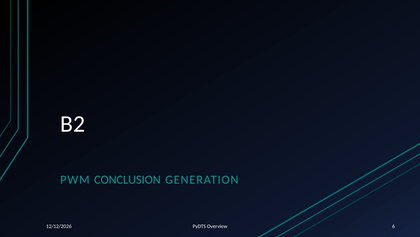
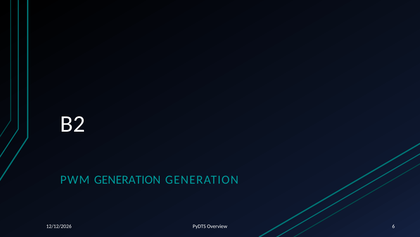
PWM CONCLUSION: CONCLUSION -> GENERATION
